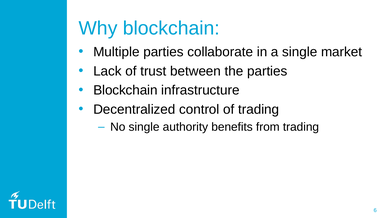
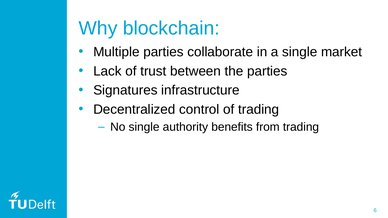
Blockchain at (125, 90): Blockchain -> Signatures
